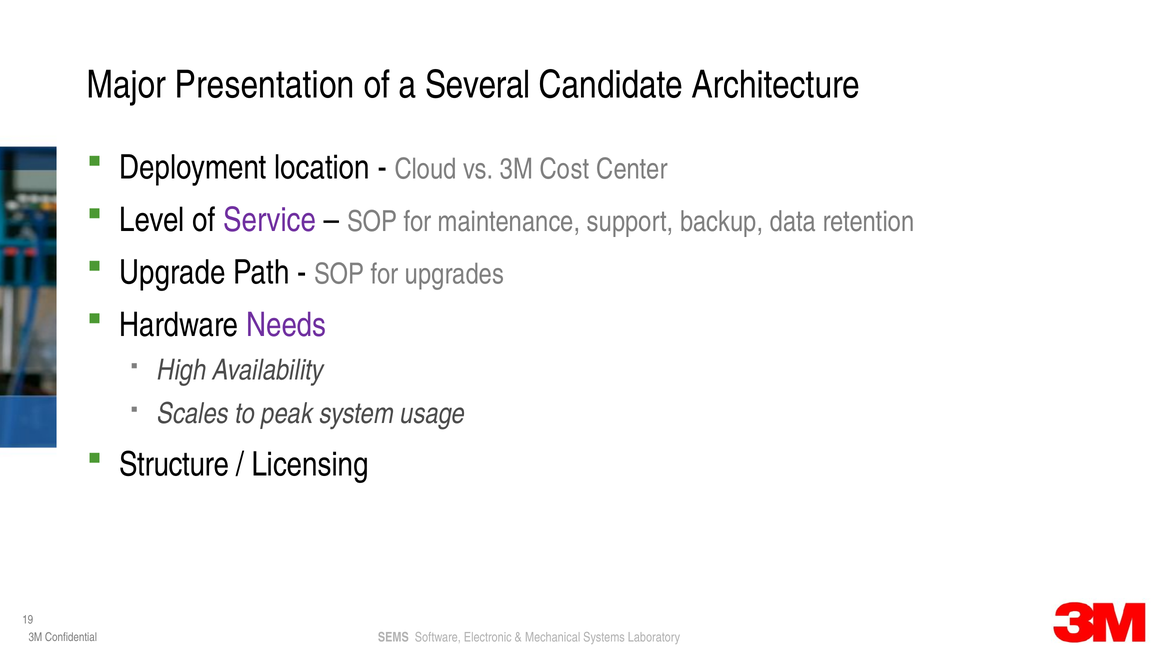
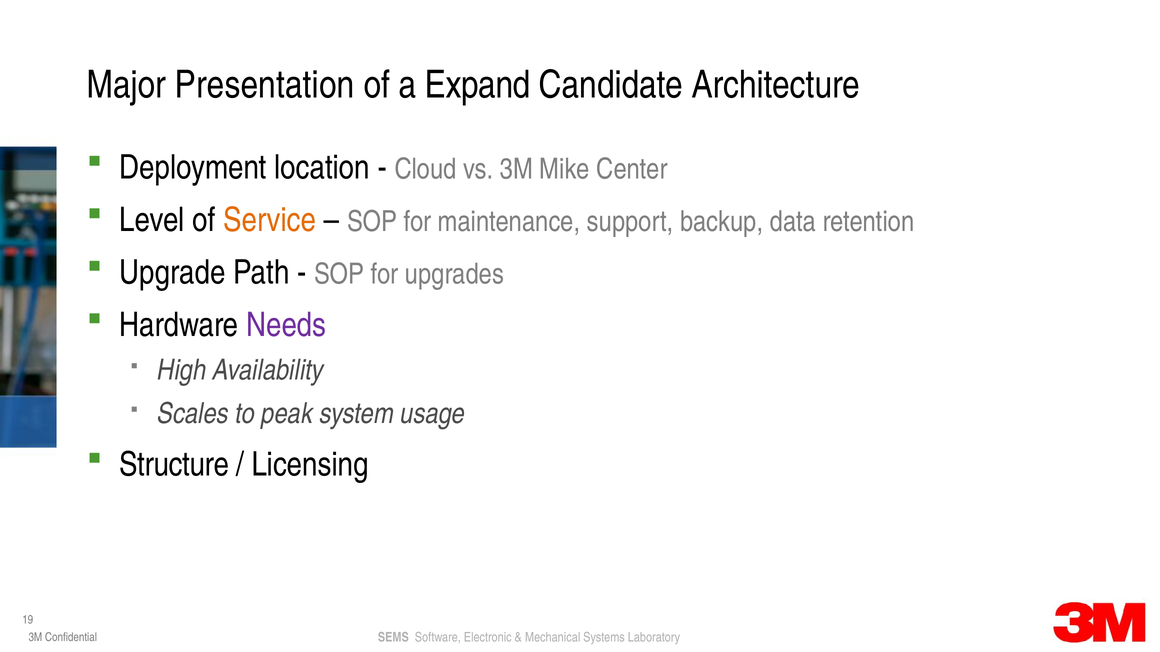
Several: Several -> Expand
Cost: Cost -> Mike
Service colour: purple -> orange
